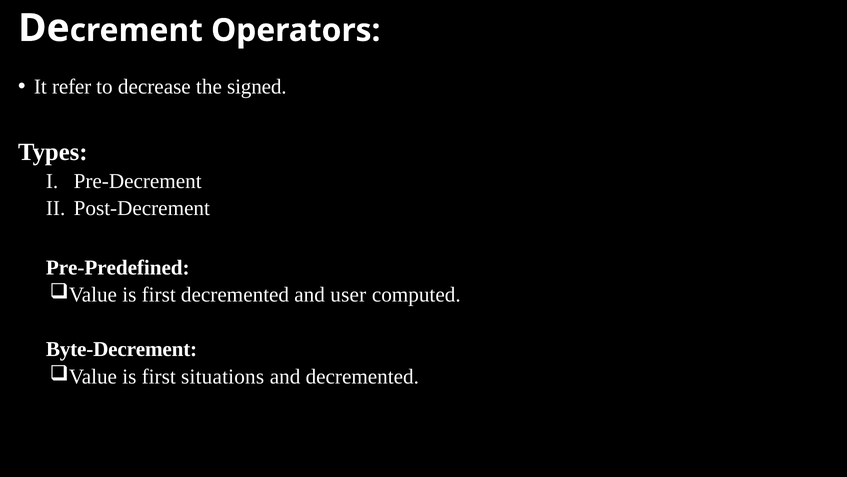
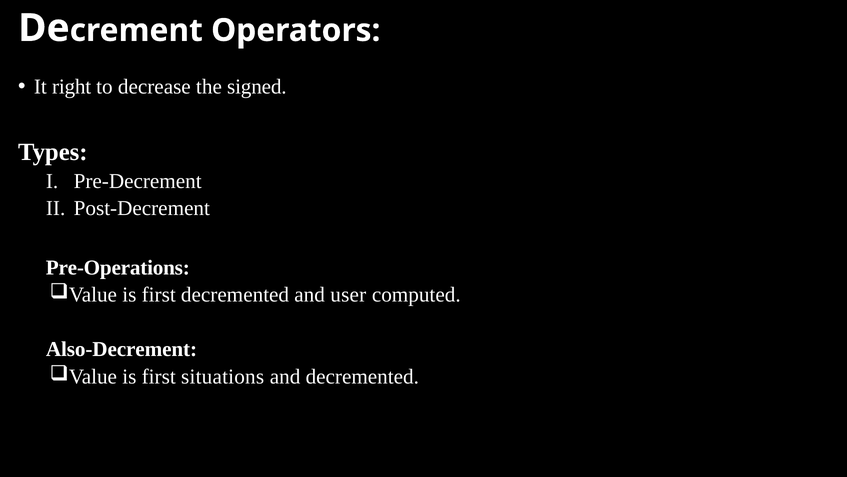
refer: refer -> right
Pre-Predefined: Pre-Predefined -> Pre-Operations
Byte-Decrement: Byte-Decrement -> Also-Decrement
